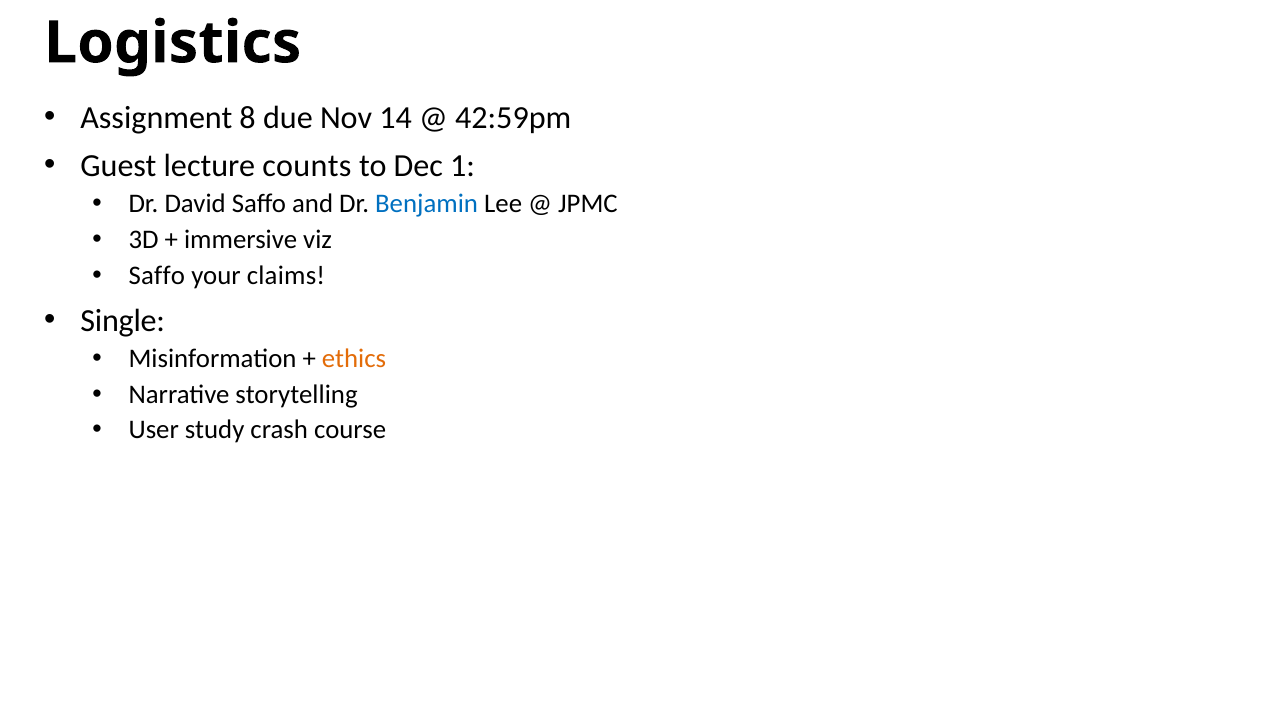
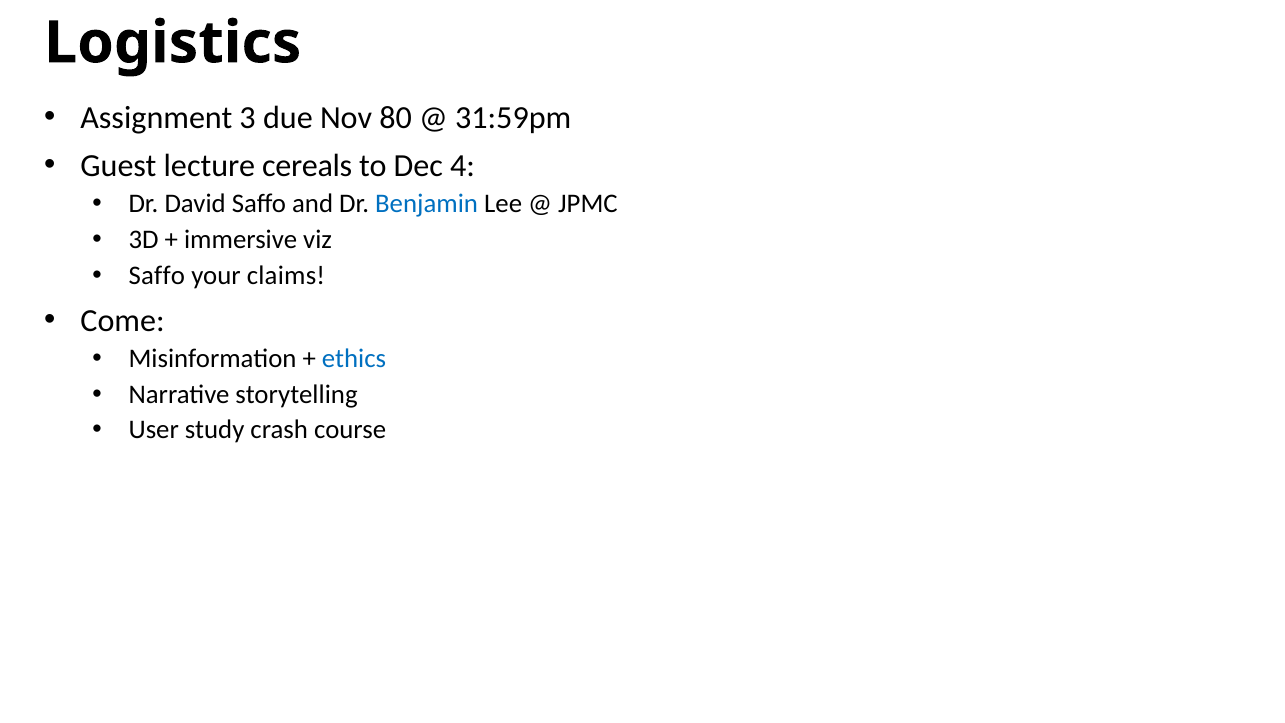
8: 8 -> 3
14: 14 -> 80
42:59pm: 42:59pm -> 31:59pm
counts: counts -> cereals
1: 1 -> 4
Single: Single -> Come
ethics colour: orange -> blue
